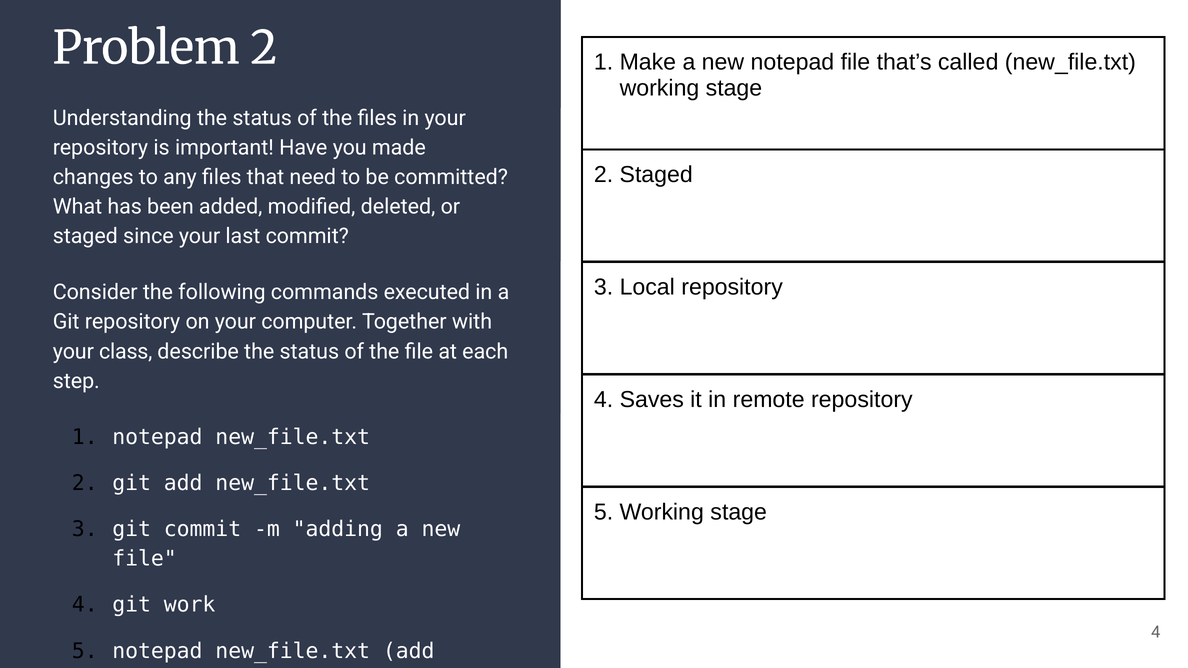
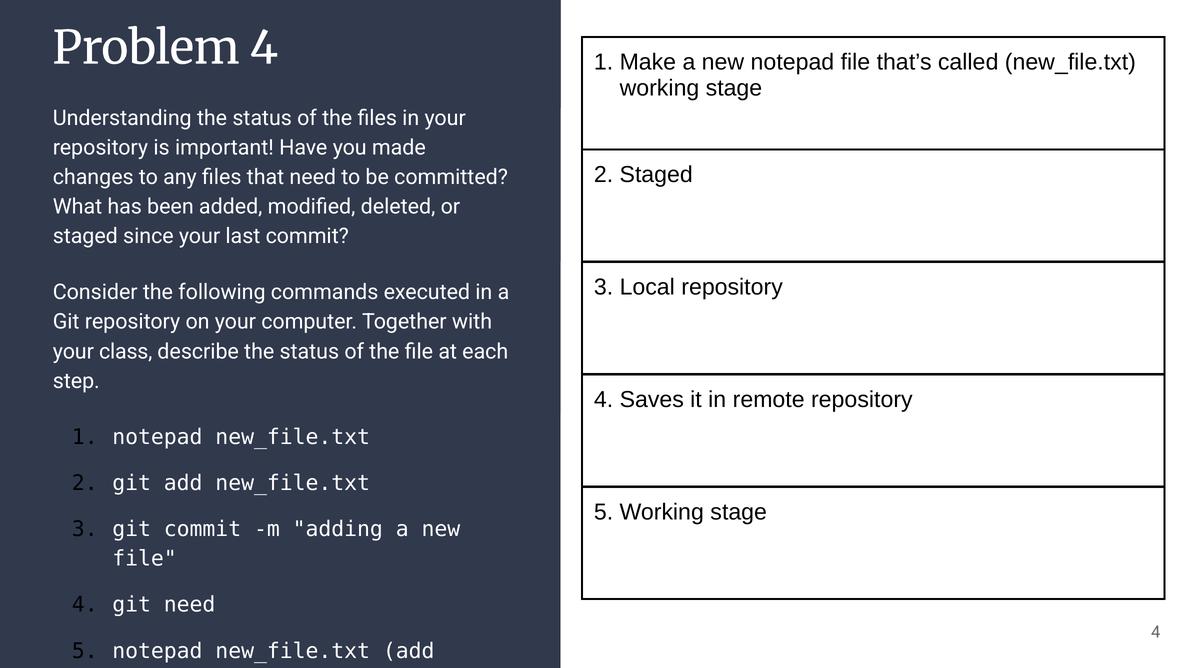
Problem 2: 2 -> 4
git work: work -> need
